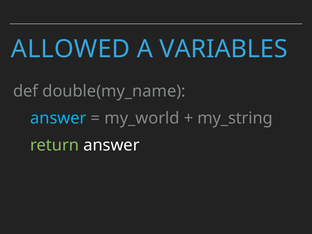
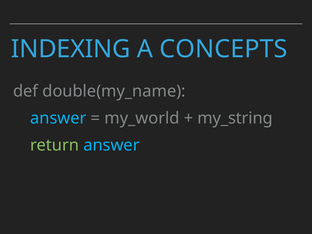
ALLOWED: ALLOWED -> INDEXING
VARIABLES: VARIABLES -> CONCEPTS
answer at (111, 145) colour: white -> light blue
